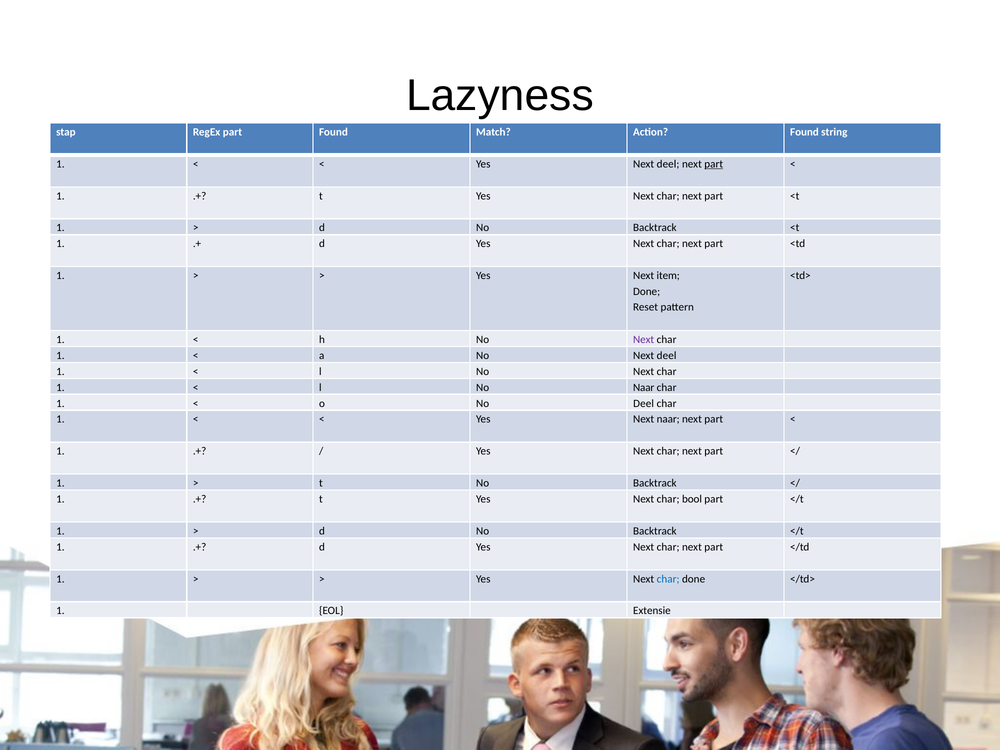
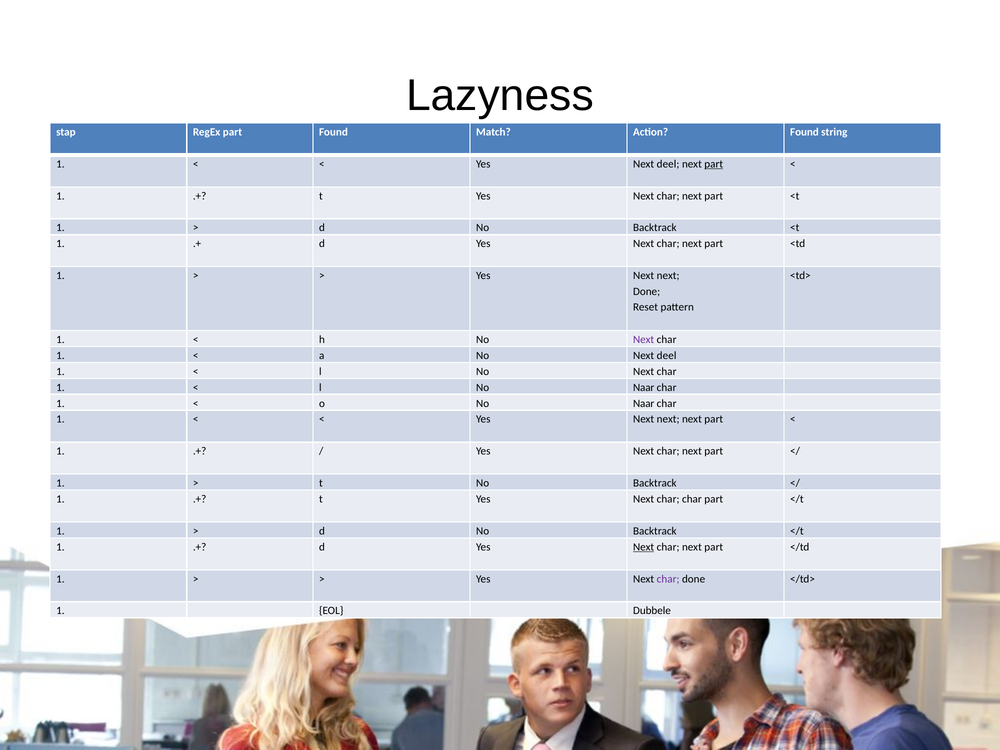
item at (668, 276): item -> next
o No Deel: Deel -> Naar
naar at (668, 419): naar -> next
char bool: bool -> char
Next at (644, 547) underline: none -> present
char at (668, 579) colour: blue -> purple
Extensie: Extensie -> Dubbele
